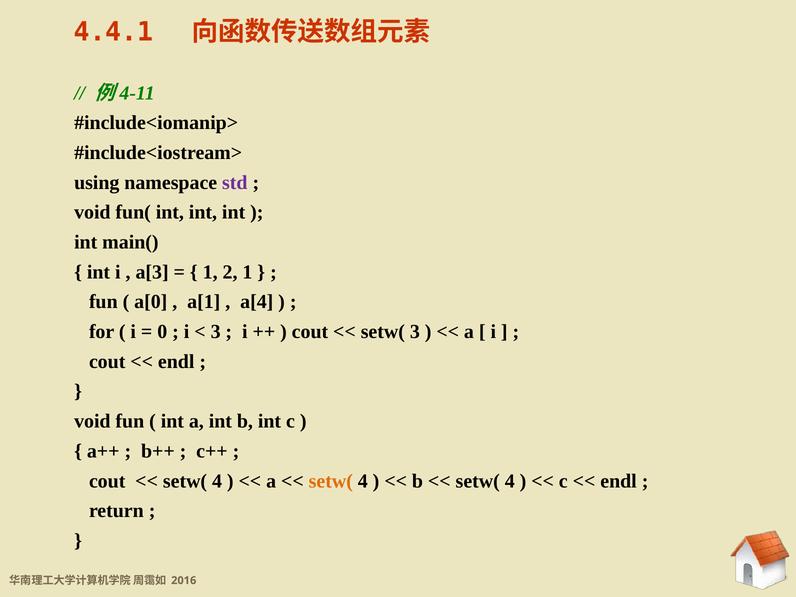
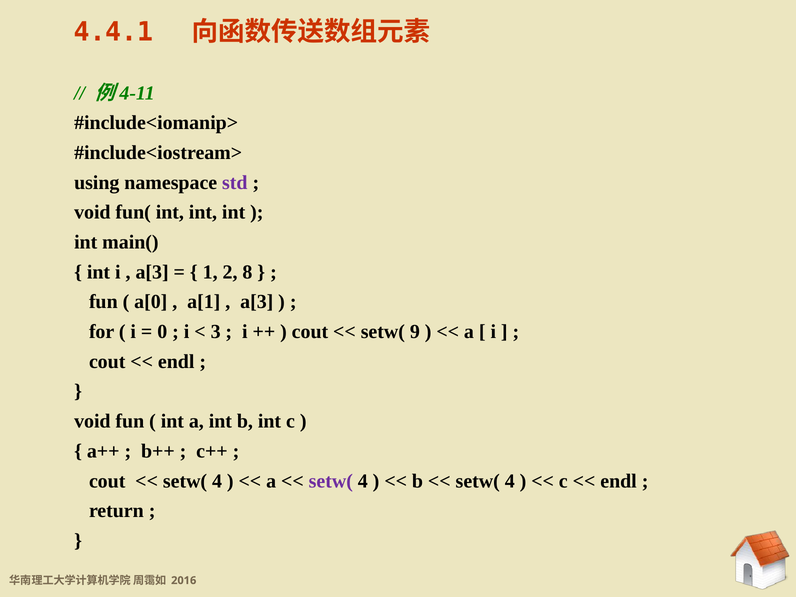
2 1: 1 -> 8
a[4 at (257, 302): a[4 -> a[3
setw( 3: 3 -> 9
setw( at (331, 481) colour: orange -> purple
